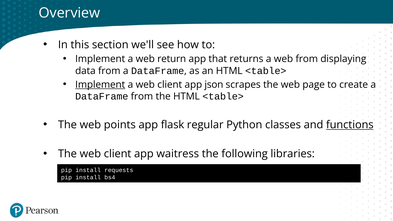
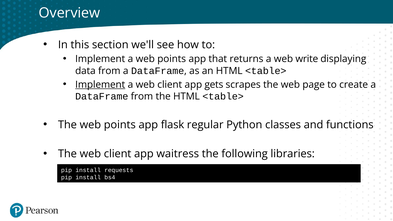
a web return: return -> points
web from: from -> write
json: json -> gets
functions underline: present -> none
